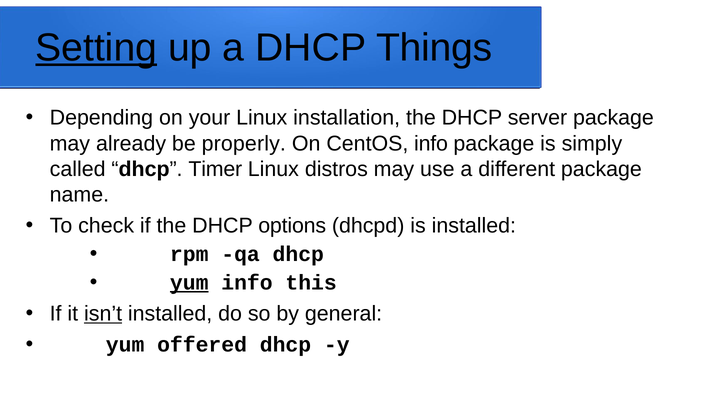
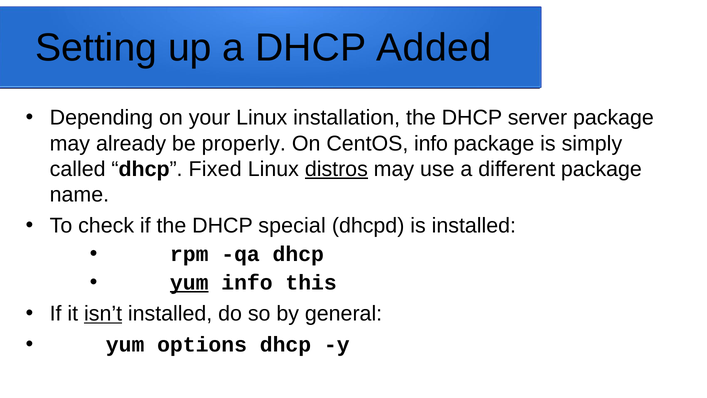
Setting underline: present -> none
Things: Things -> Added
Timer: Timer -> Fixed
distros underline: none -> present
options: options -> special
offered: offered -> options
